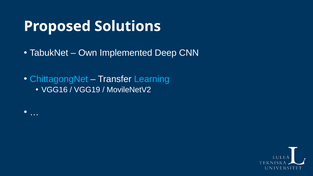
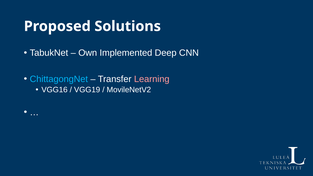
Learning colour: light blue -> pink
